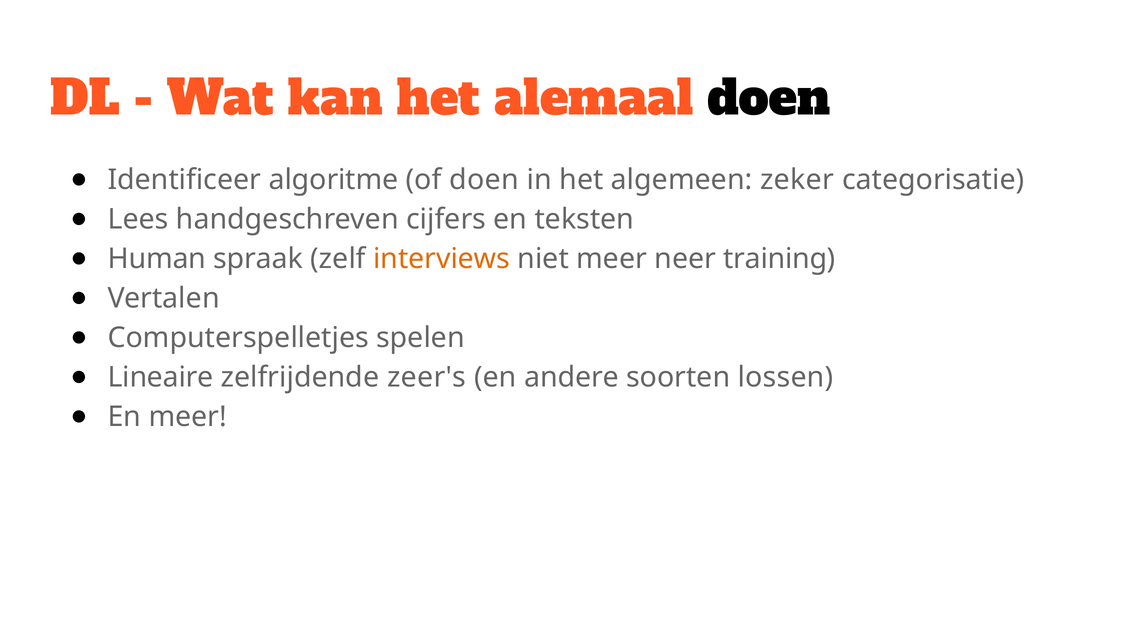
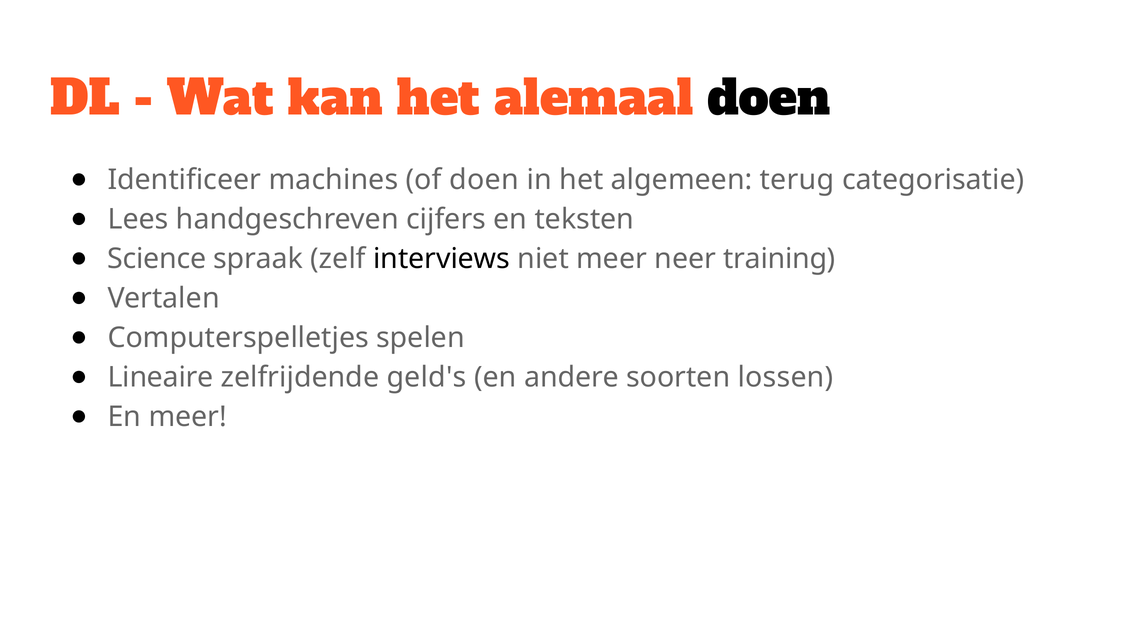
algoritme: algoritme -> machines
zeker: zeker -> terug
Human: Human -> Science
interviews colour: orange -> black
zeer's: zeer's -> geld's
